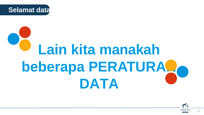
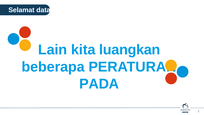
manakah: manakah -> luangkan
DATA: DATA -> PADA
